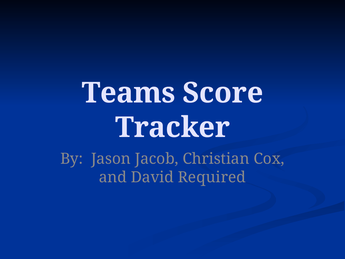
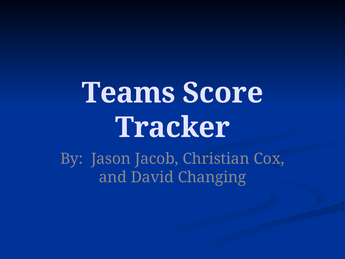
Required: Required -> Changing
